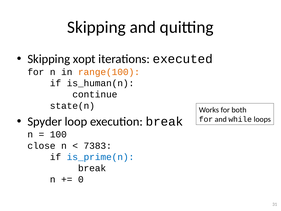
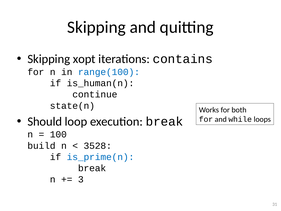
executed: executed -> contains
range(100 colour: orange -> blue
Spyder: Spyder -> Should
close: close -> build
7383: 7383 -> 3528
0: 0 -> 3
